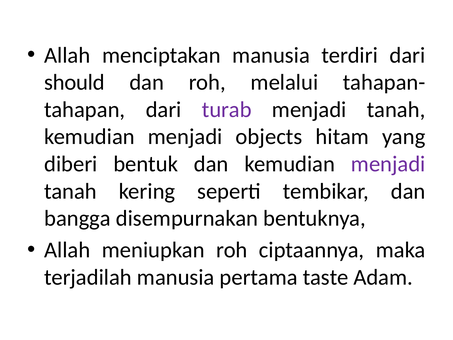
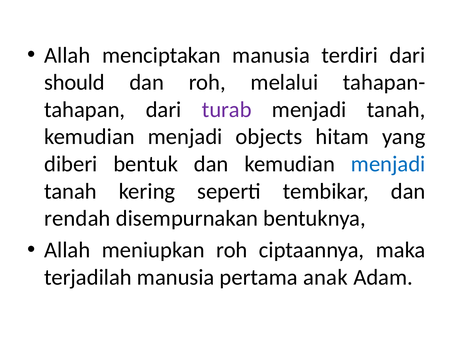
menjadi at (388, 164) colour: purple -> blue
bangga: bangga -> rendah
taste: taste -> anak
